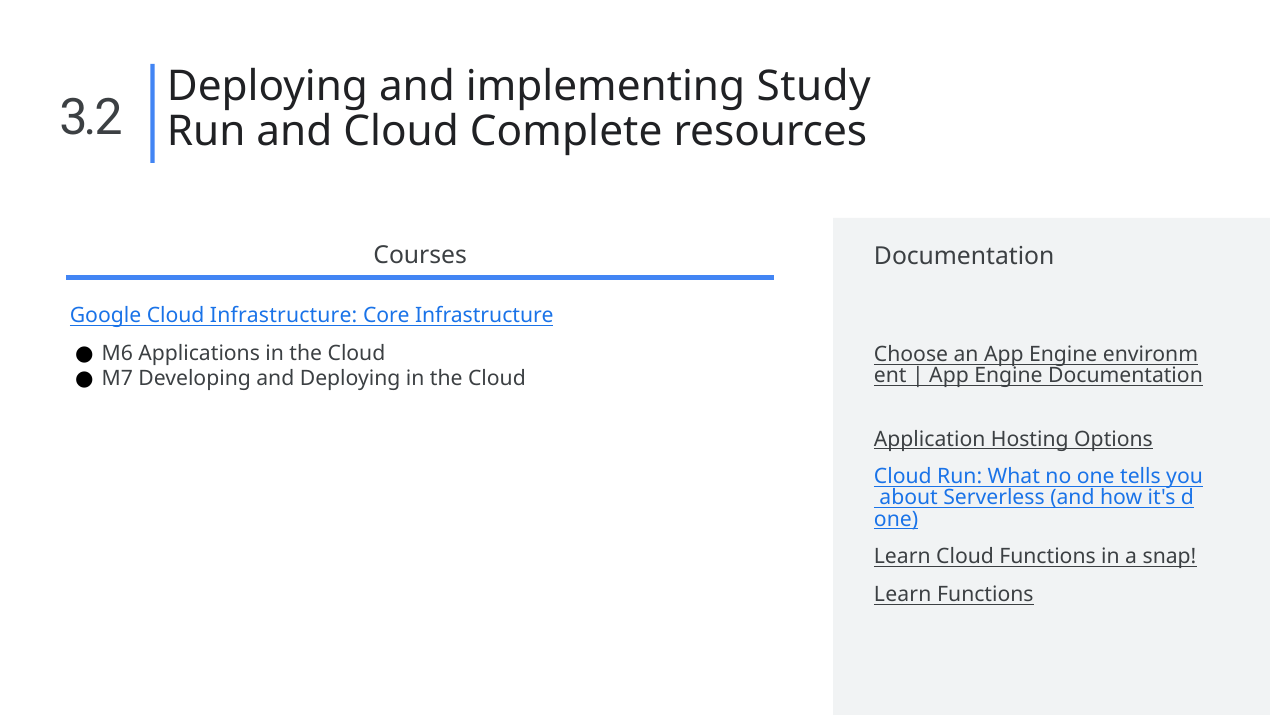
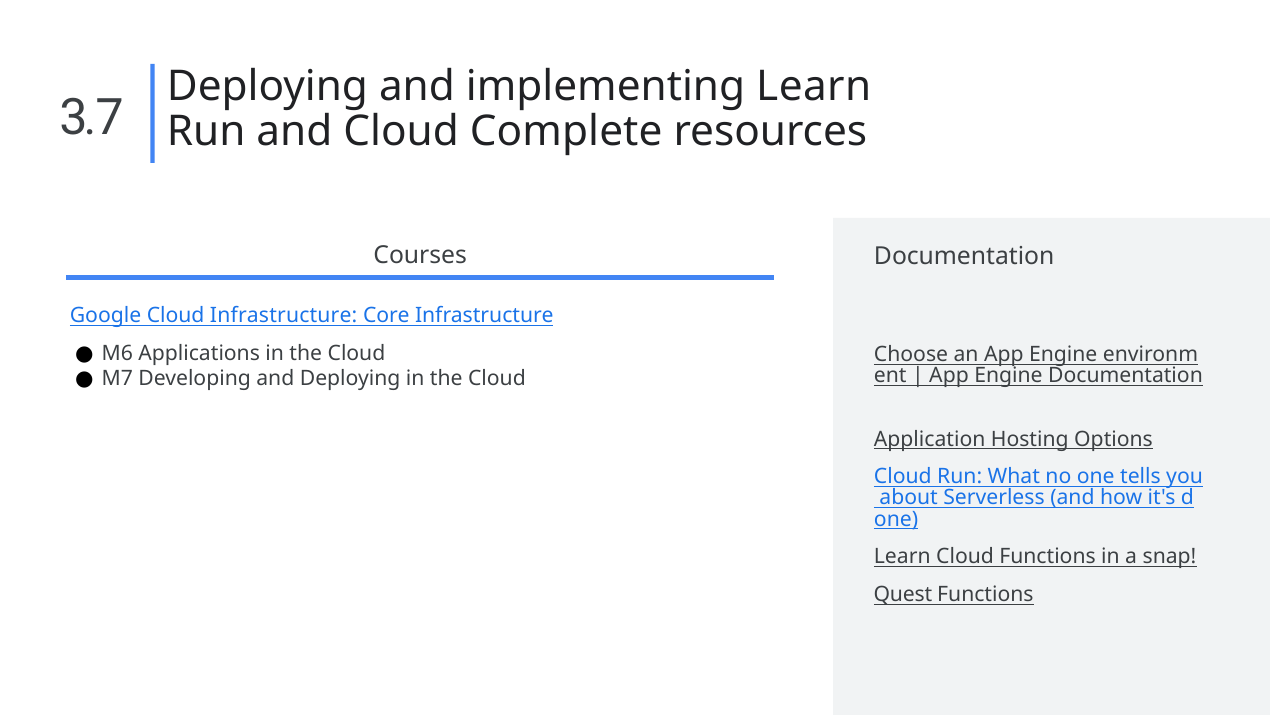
implementing Study: Study -> Learn
2: 2 -> 7
Learn at (903, 594): Learn -> Quest
